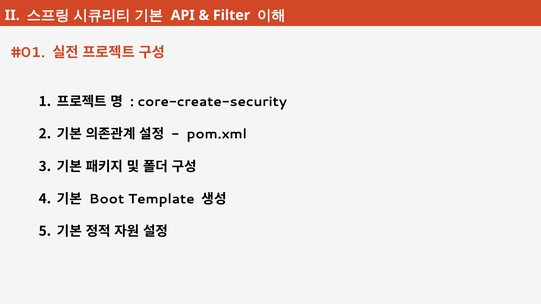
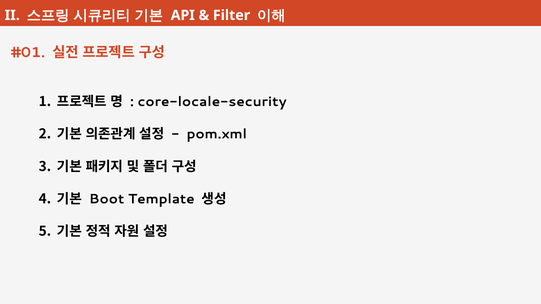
core-create-security: core-create-security -> core-locale-security
